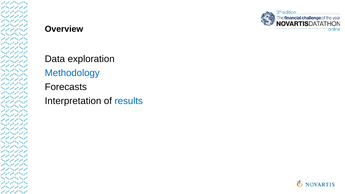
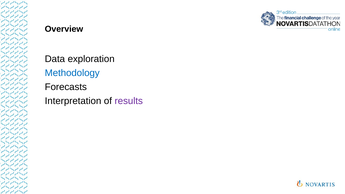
results colour: blue -> purple
